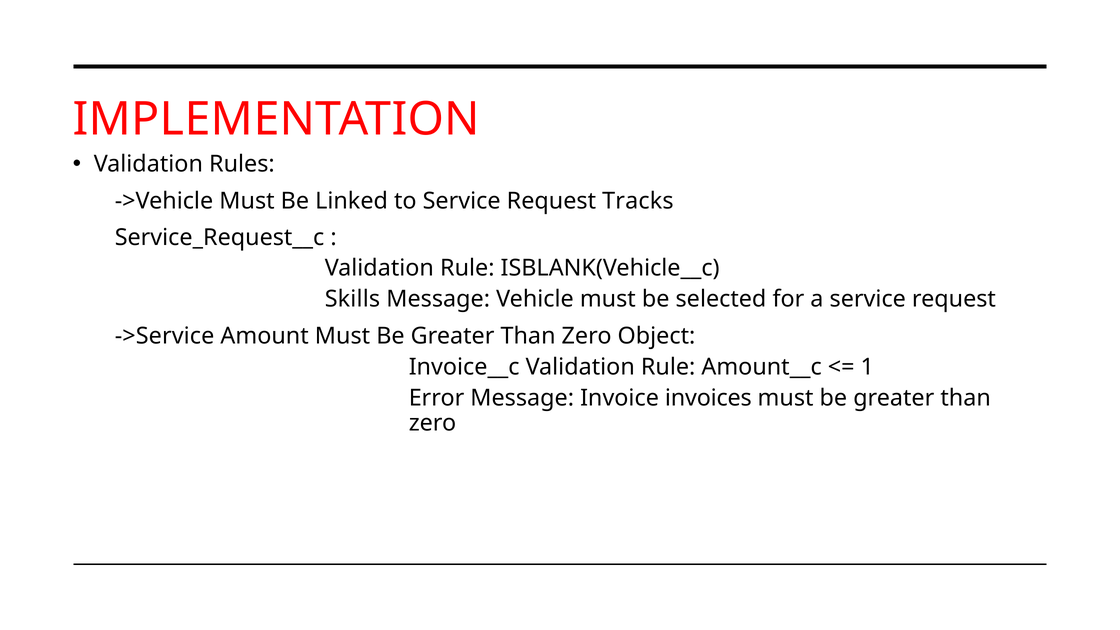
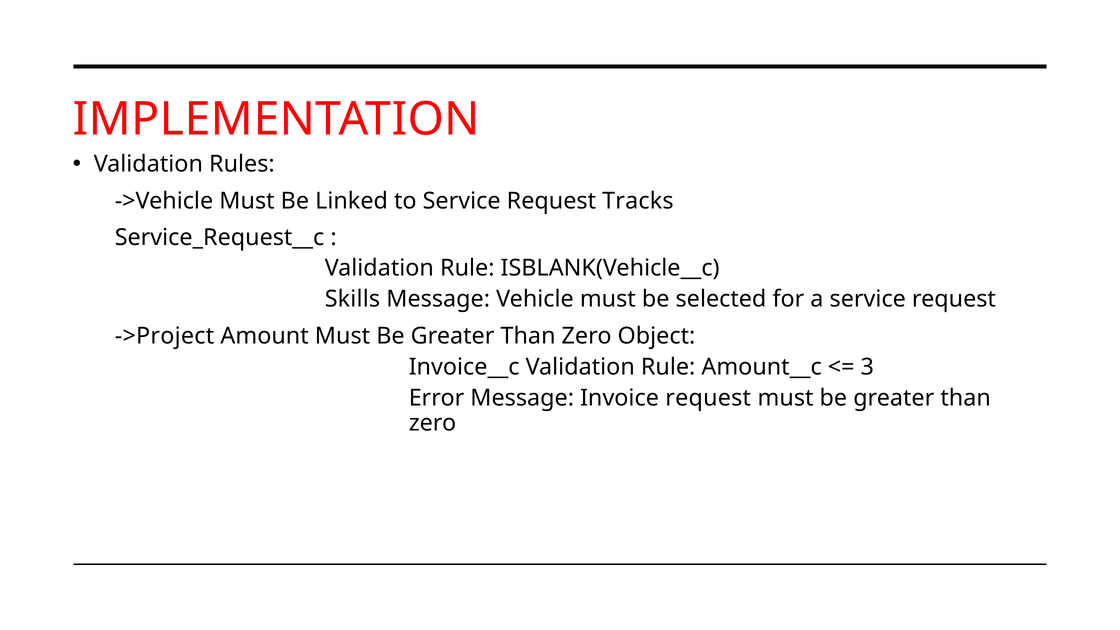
->Service: ->Service -> ->Project
1: 1 -> 3
Invoice invoices: invoices -> request
